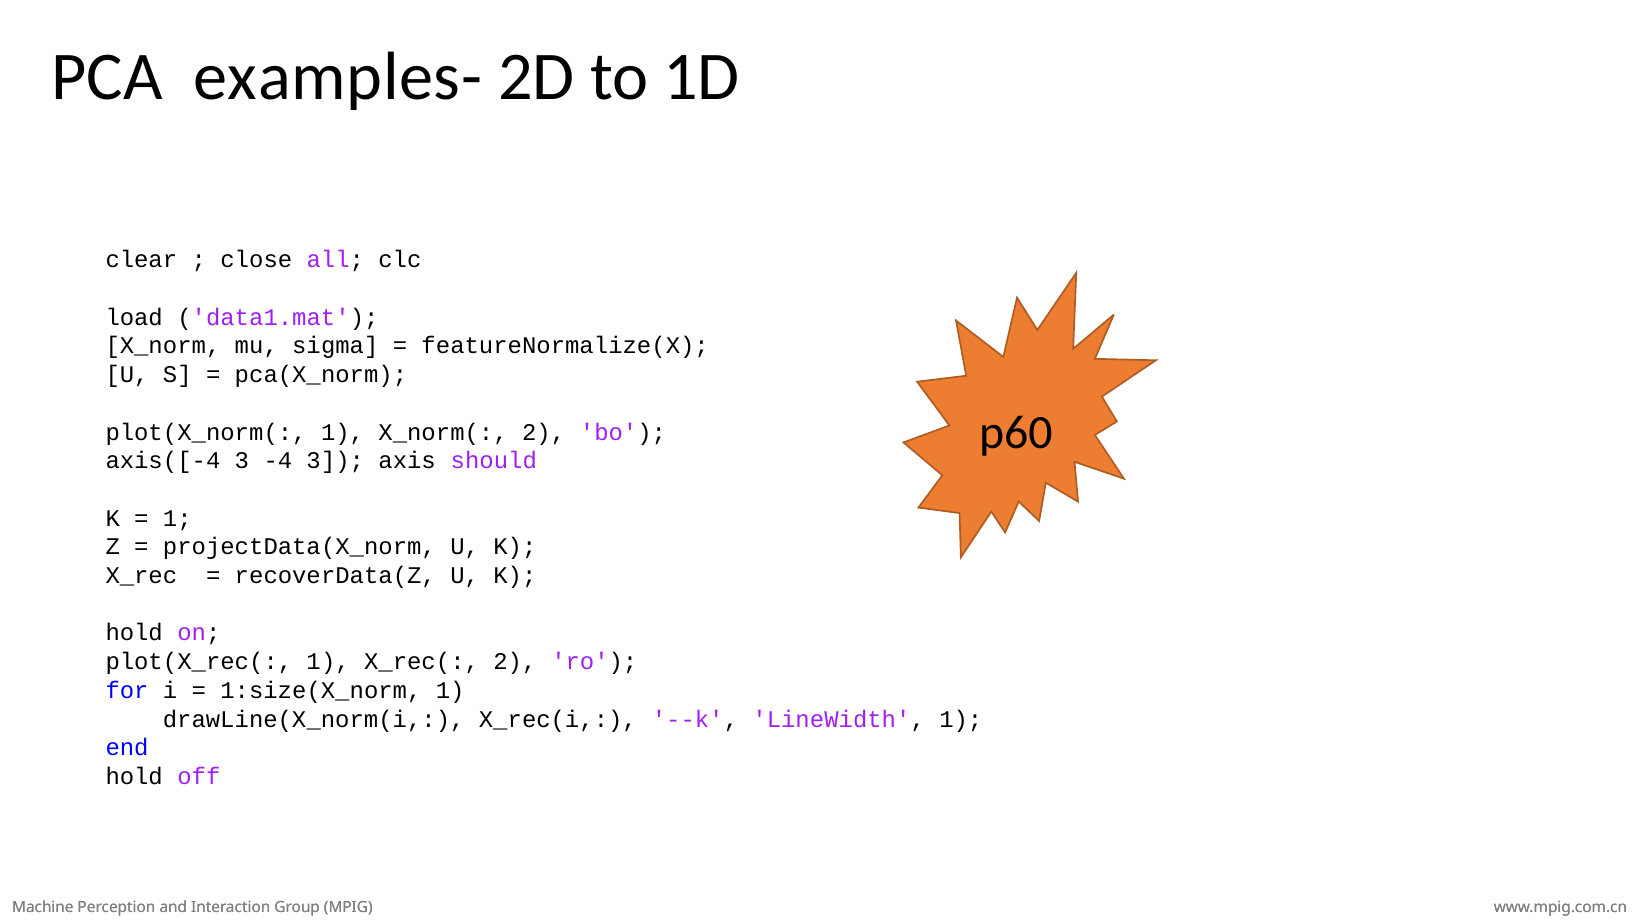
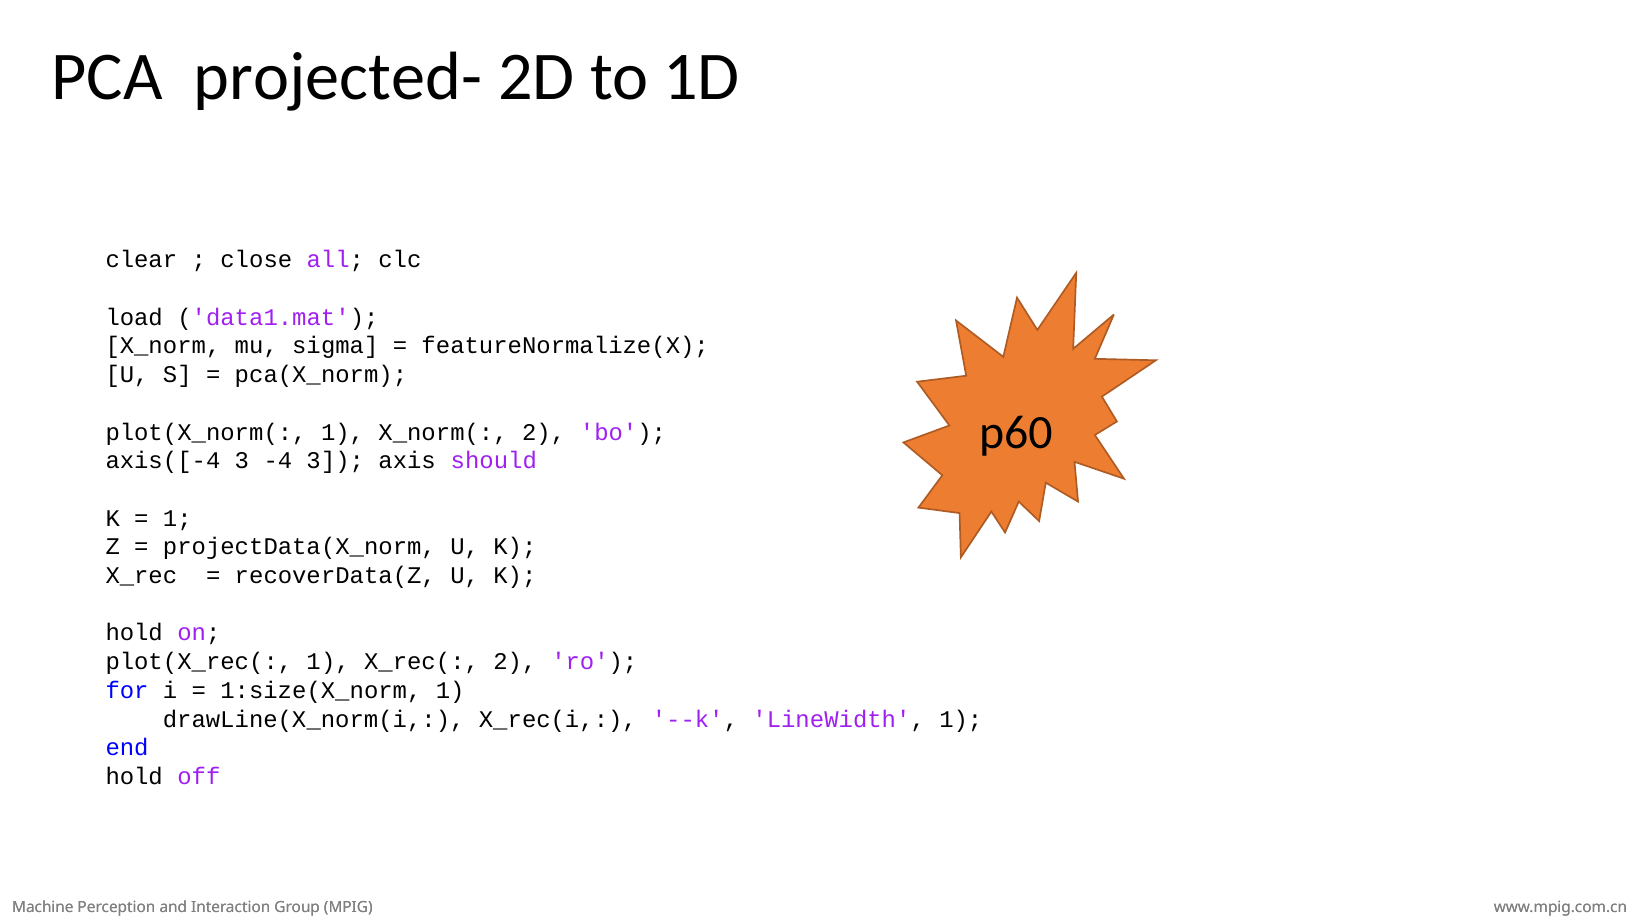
examples-: examples- -> projected-
